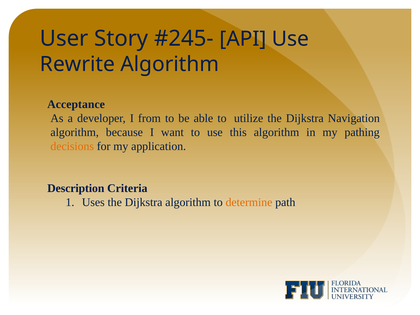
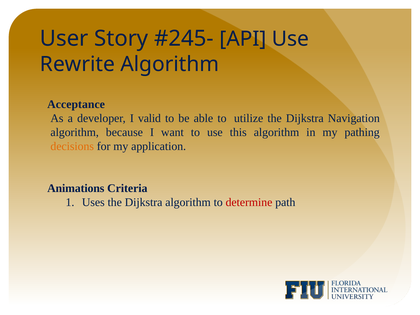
from: from -> valid
Description: Description -> Animations
determine colour: orange -> red
